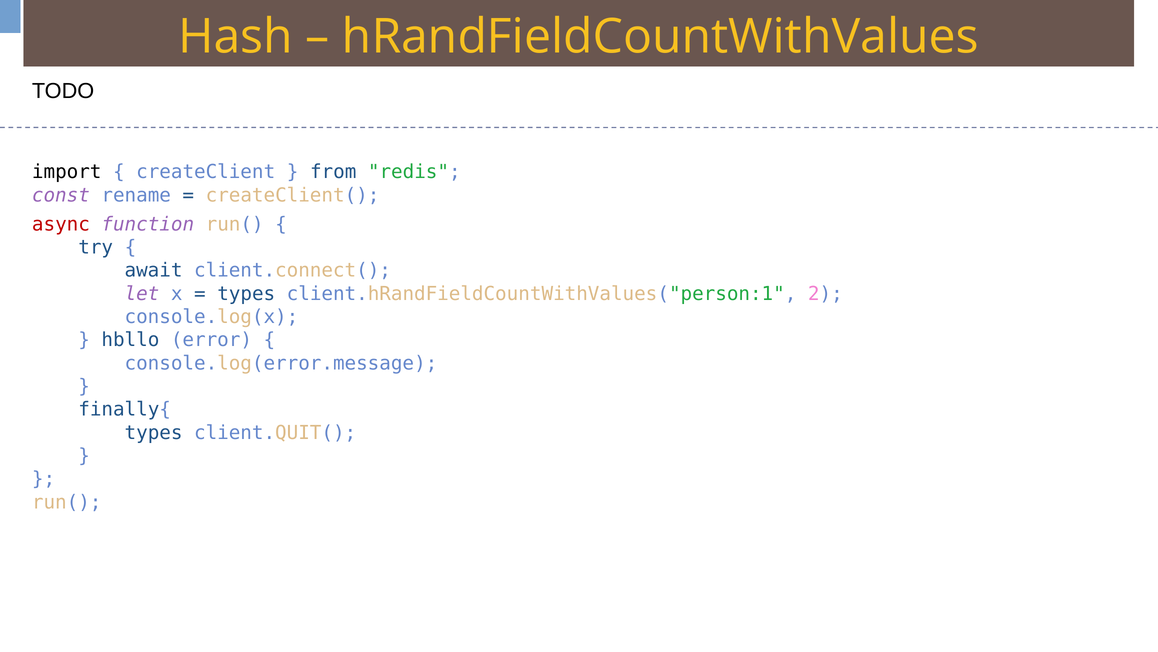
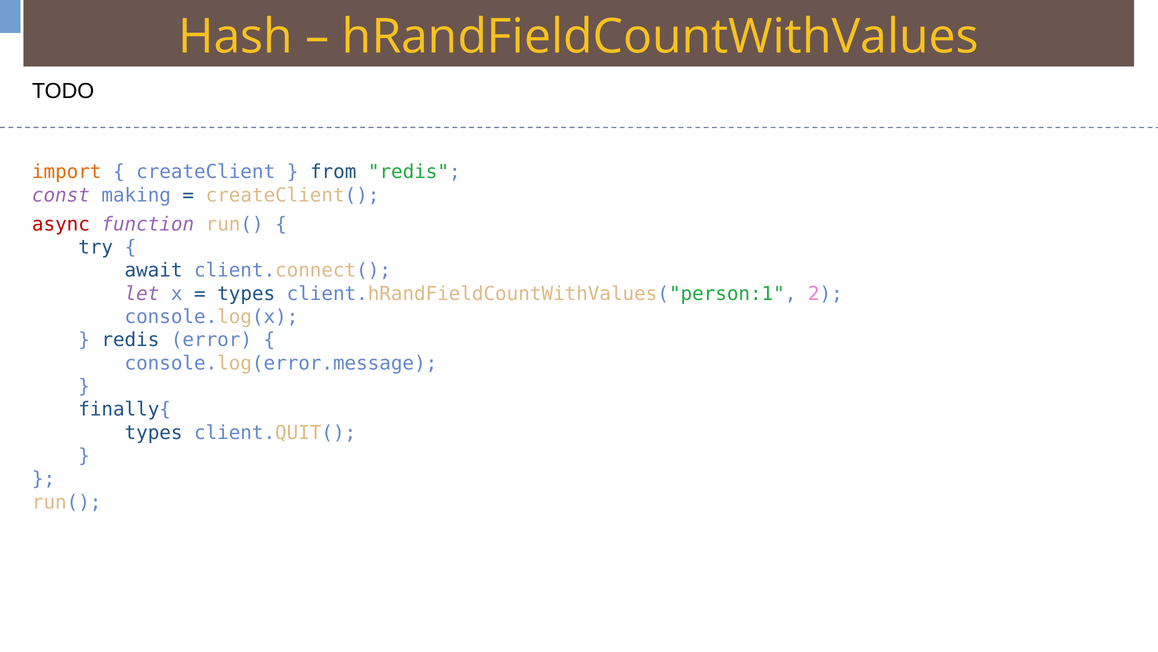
import colour: black -> orange
rename: rename -> making
hbllo at (130, 340): hbllo -> redis
